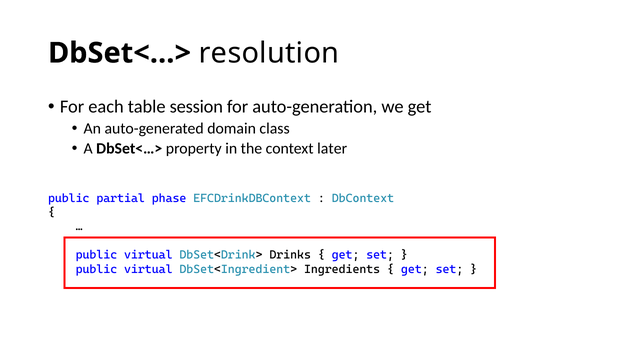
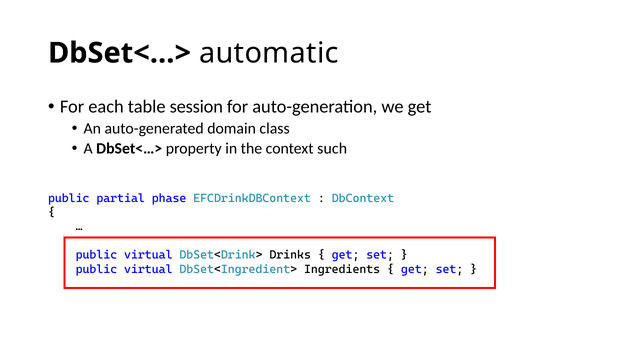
resolution: resolution -> automatic
later: later -> such
